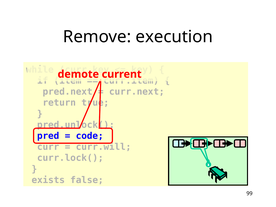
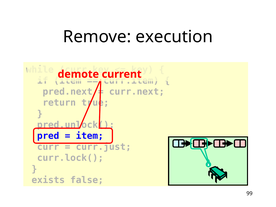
code at (90, 136): code -> item
curr.will: curr.will -> curr.just
